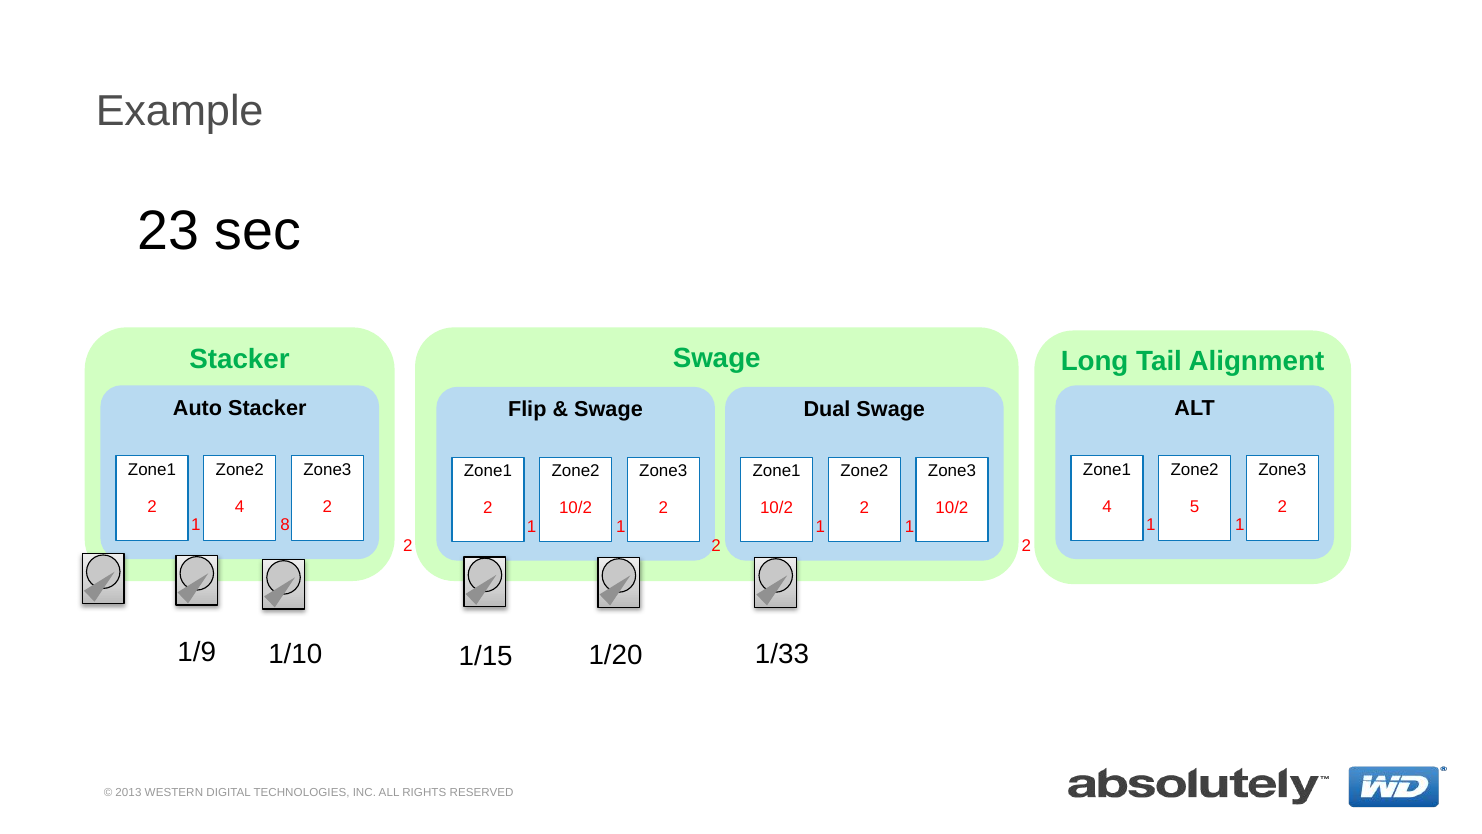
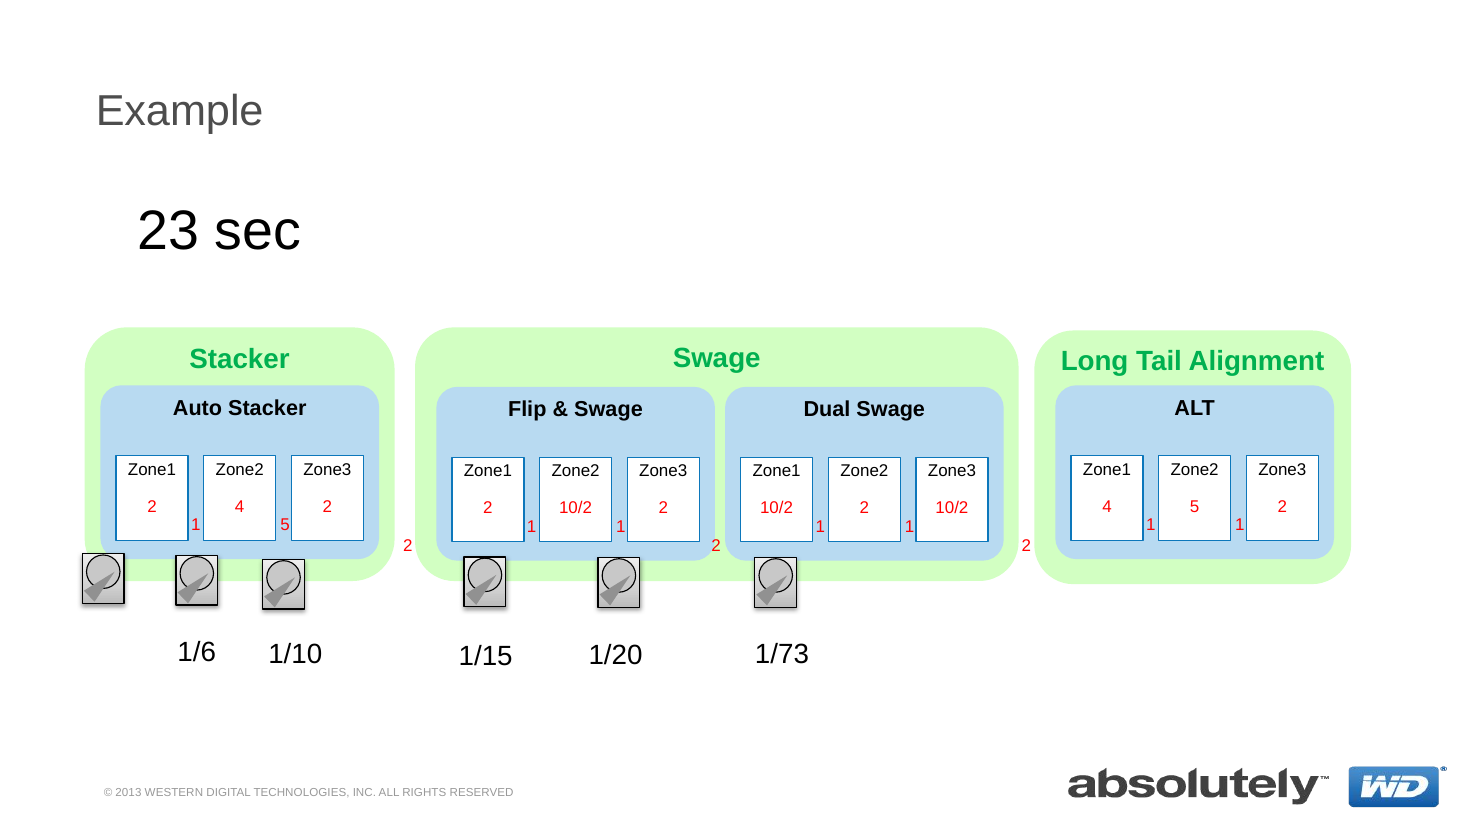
1 8: 8 -> 5
1/9: 1/9 -> 1/6
1/33: 1/33 -> 1/73
